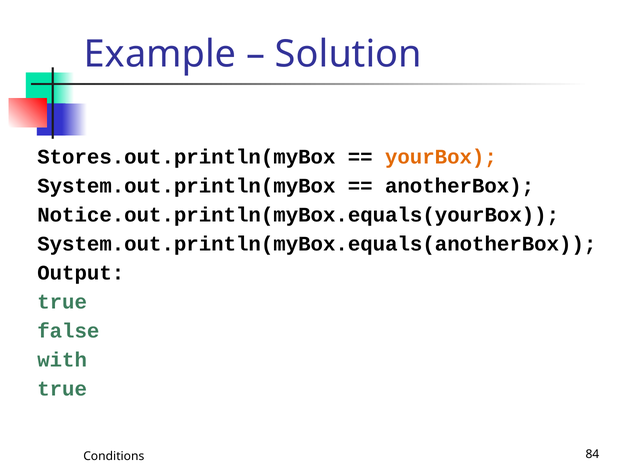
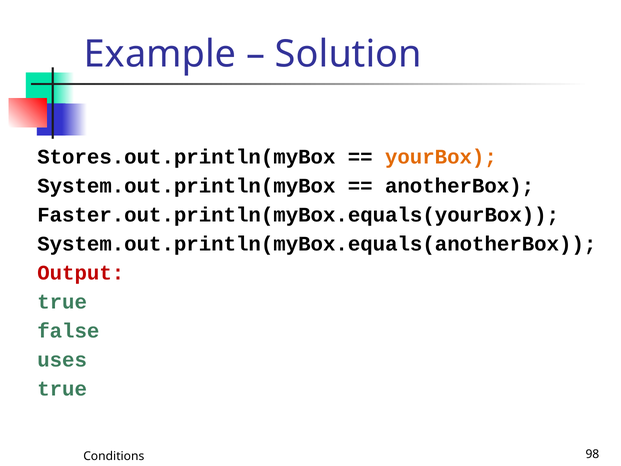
Notice.out.println(myBox.equals(yourBox: Notice.out.println(myBox.equals(yourBox -> Faster.out.println(myBox.equals(yourBox
Output colour: black -> red
with: with -> uses
84: 84 -> 98
